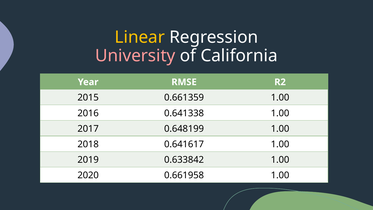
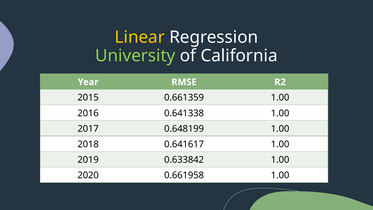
University colour: pink -> light green
